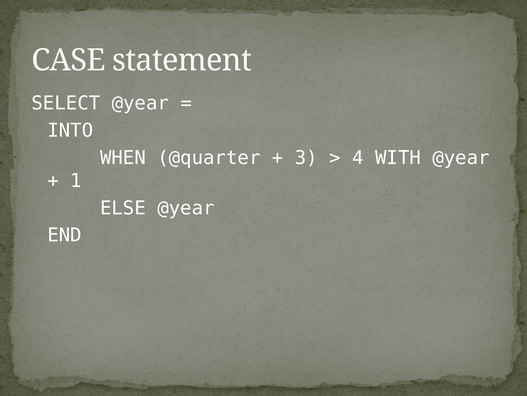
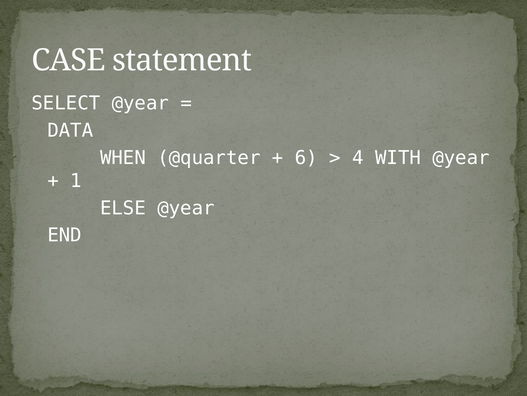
INTO: INTO -> DATA
3: 3 -> 6
